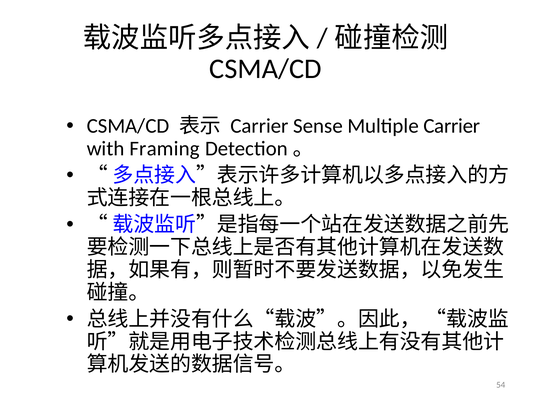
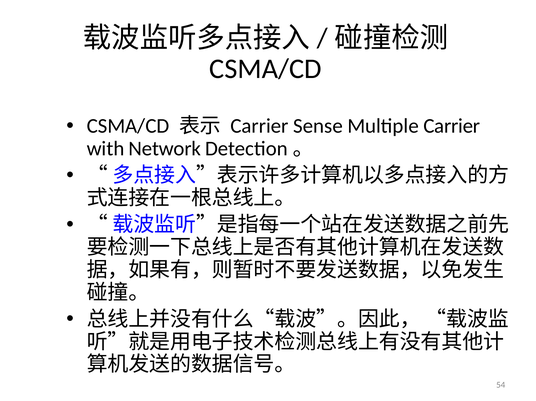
Framing: Framing -> Network
